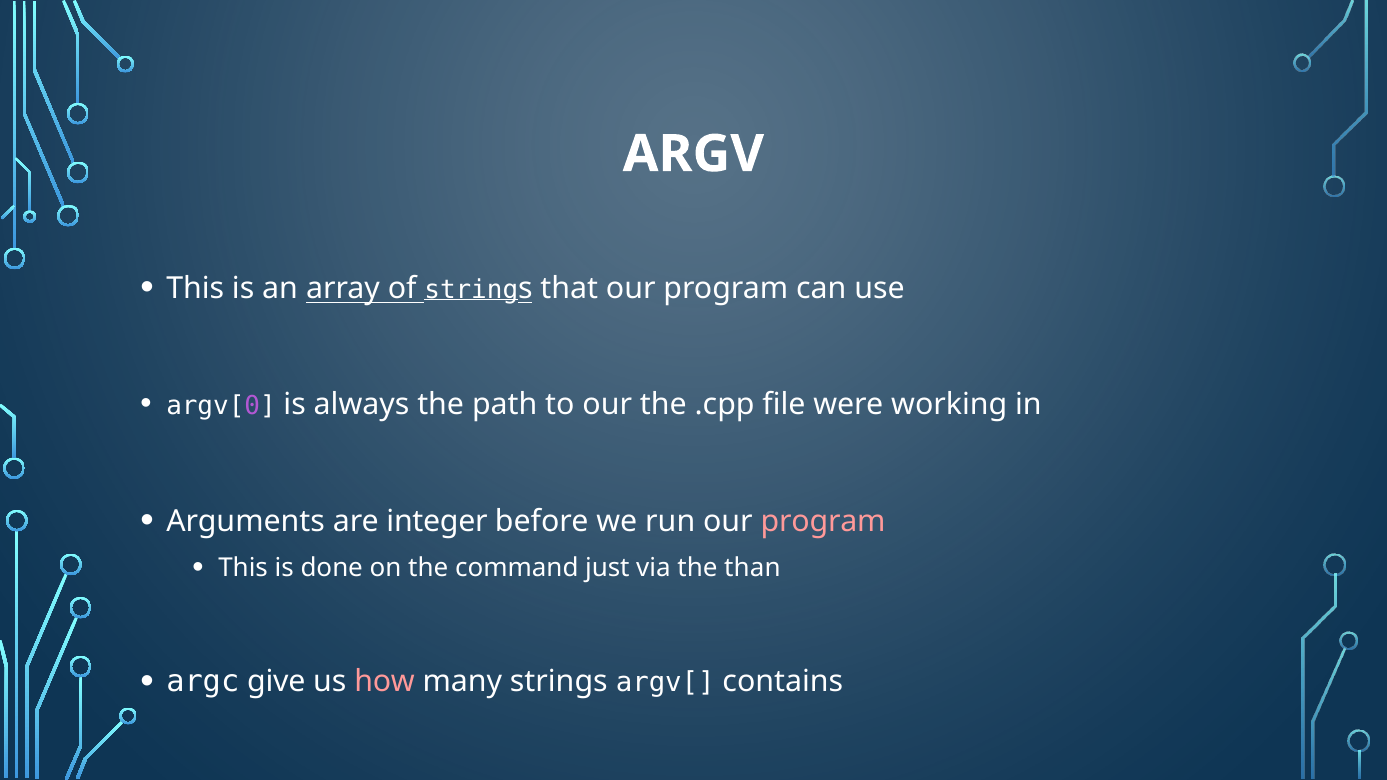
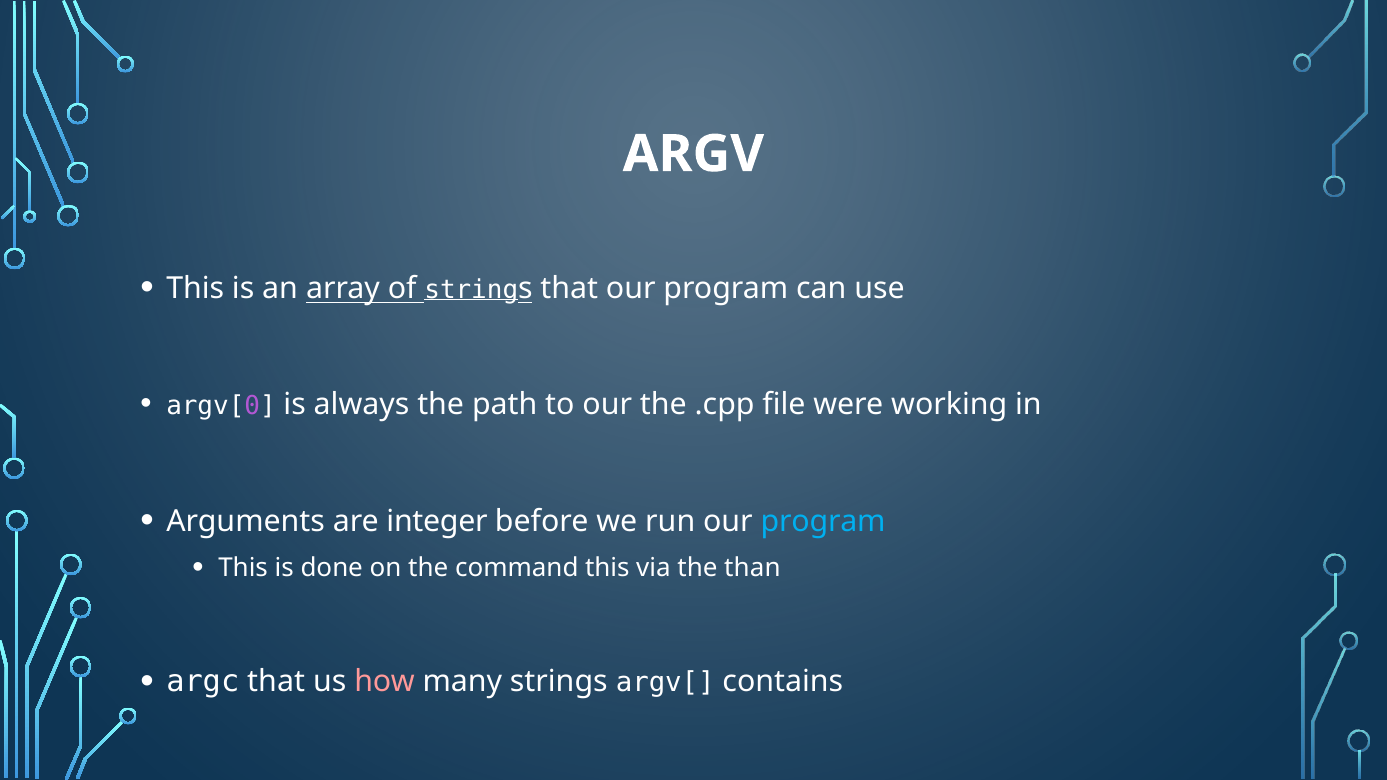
program at (823, 521) colour: pink -> light blue
command just: just -> this
argc give: give -> that
